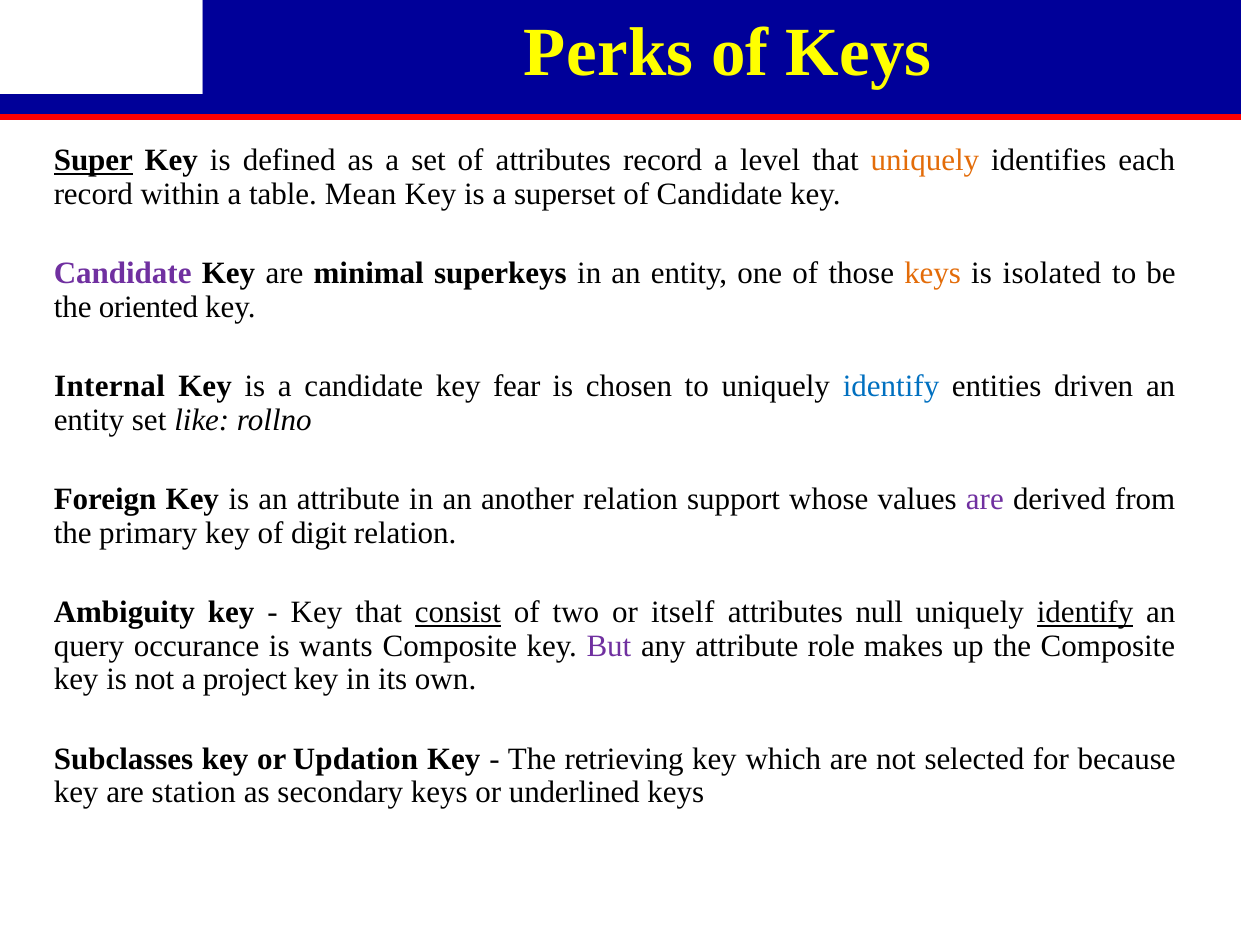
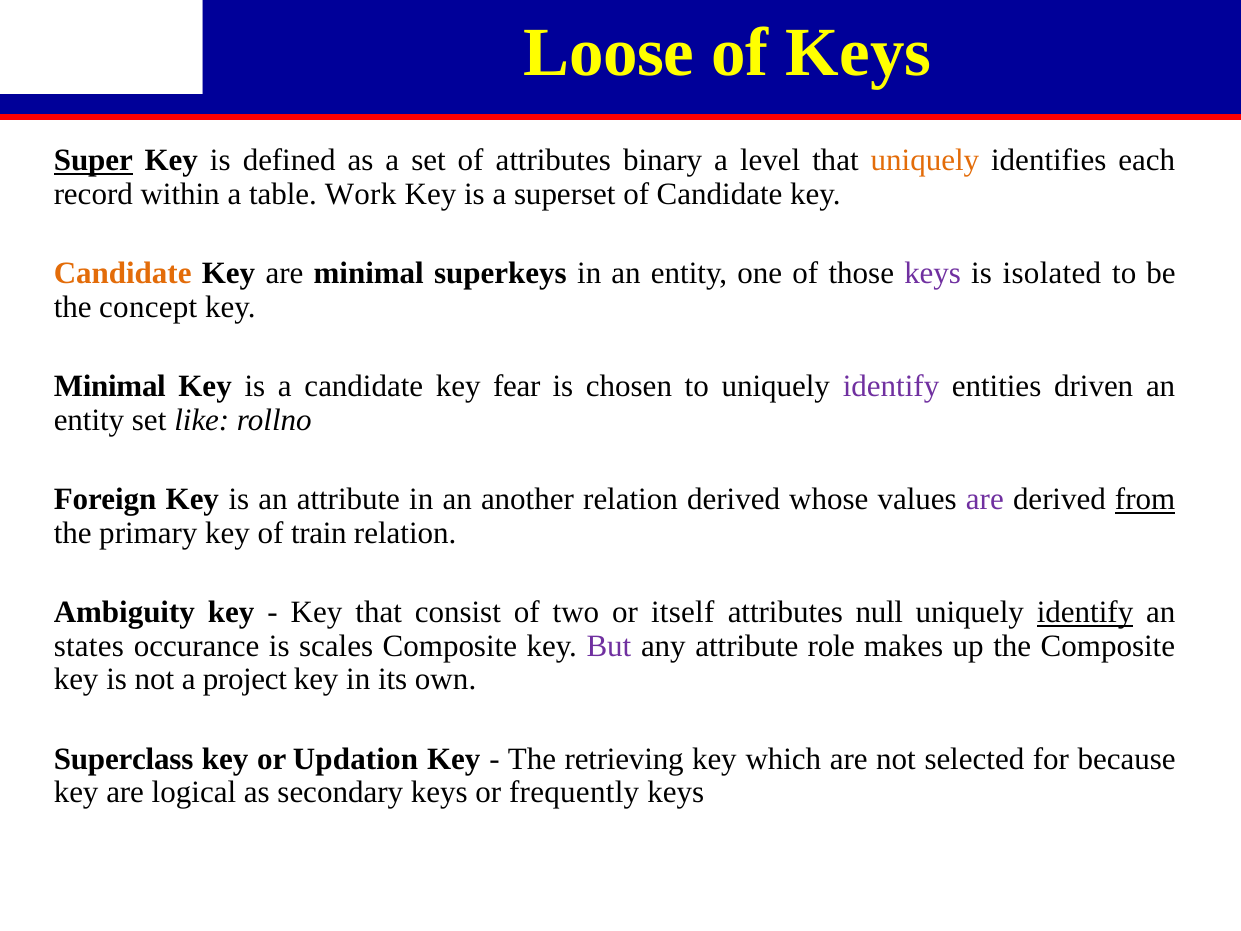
Perks: Perks -> Loose
attributes record: record -> binary
Mean: Mean -> Work
Candidate at (123, 274) colour: purple -> orange
keys at (933, 274) colour: orange -> purple
oriented: oriented -> concept
Internal at (110, 386): Internal -> Minimal
identify at (891, 386) colour: blue -> purple
relation support: support -> derived
from underline: none -> present
digit: digit -> train
consist underline: present -> none
query: query -> states
wants: wants -> scales
Subclasses: Subclasses -> Superclass
station: station -> logical
underlined: underlined -> frequently
